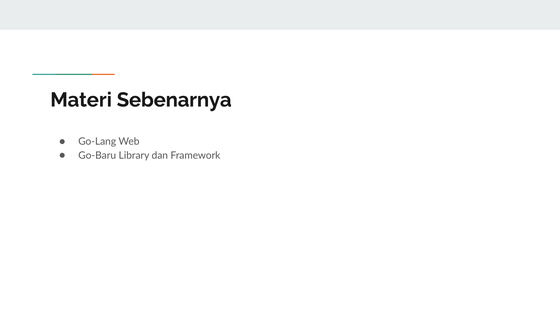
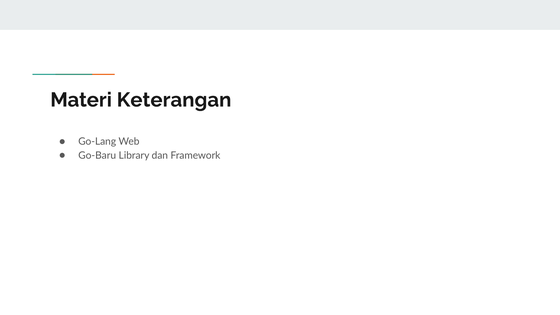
Sebenarnya: Sebenarnya -> Keterangan
